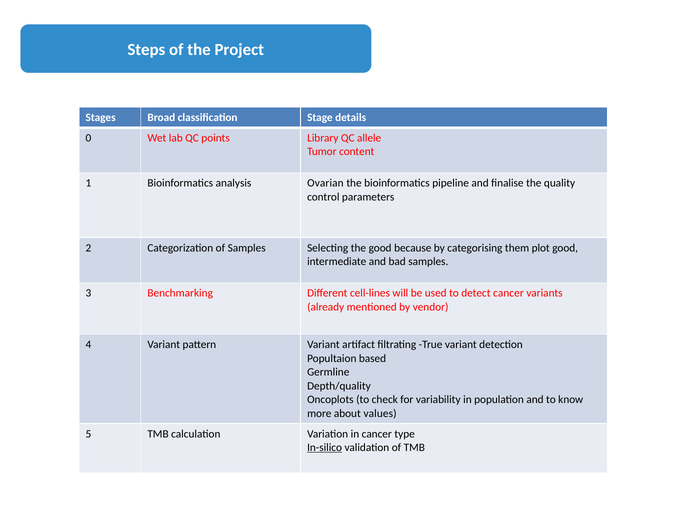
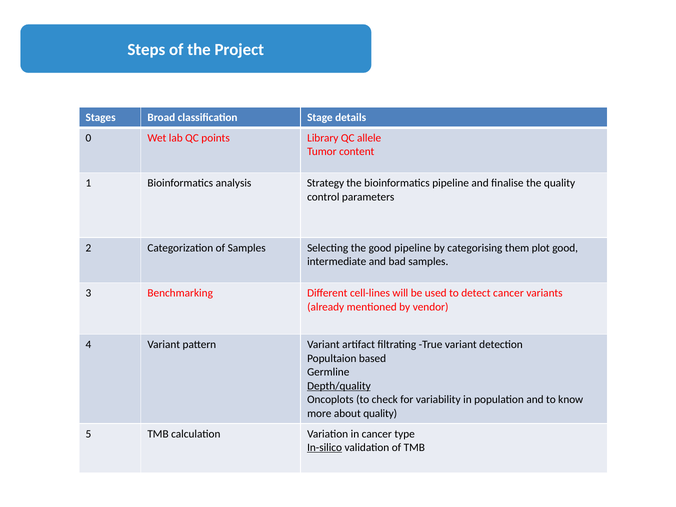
Ovarian: Ovarian -> Strategy
good because: because -> pipeline
Depth/quality underline: none -> present
about values: values -> quality
